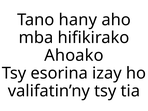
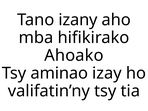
hany: hany -> izany
esorina: esorina -> aminao
